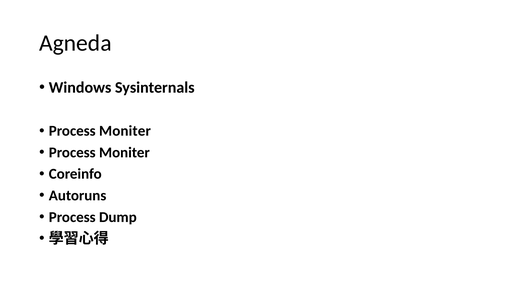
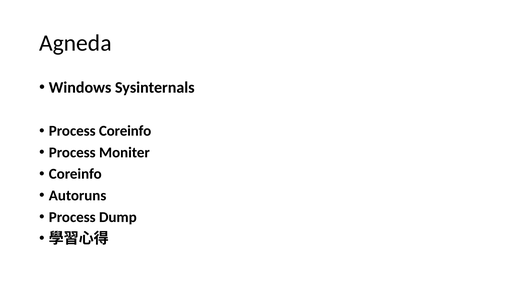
Moniter at (125, 131): Moniter -> Coreinfo
